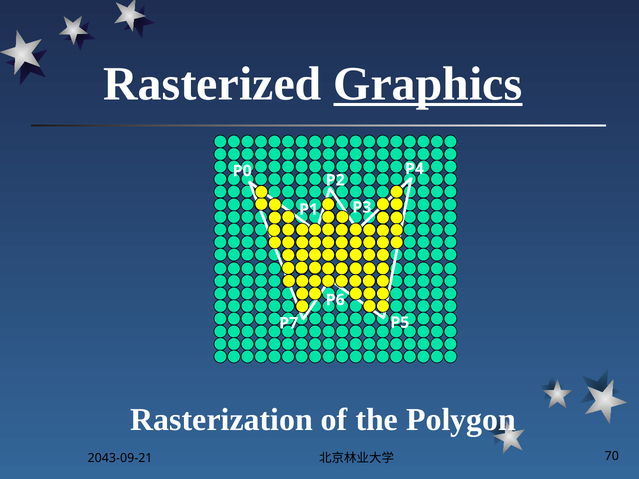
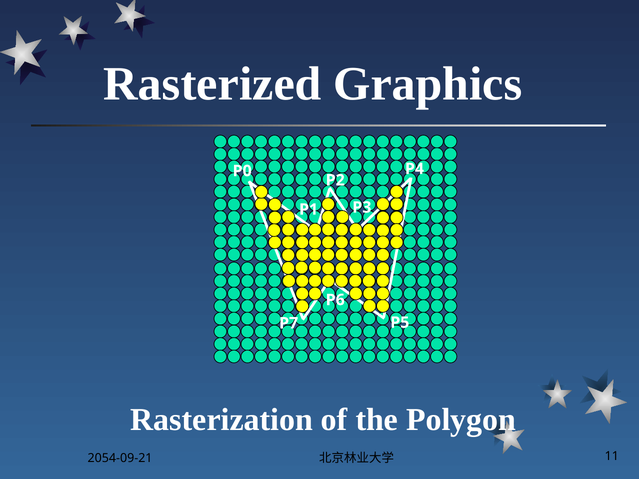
Graphics underline: present -> none
2043-09-21: 2043-09-21 -> 2054-09-21
70: 70 -> 11
